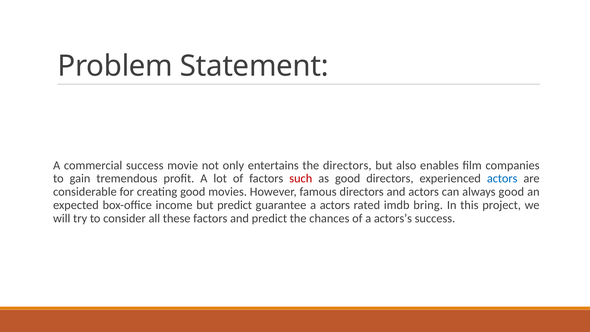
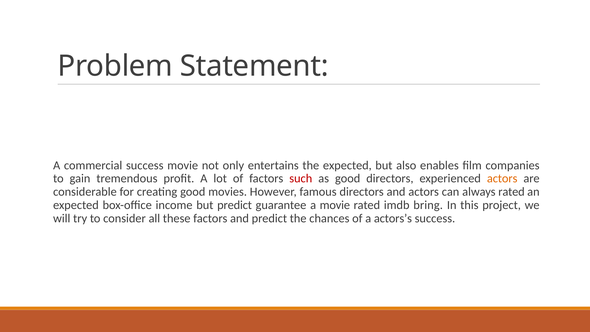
the directors: directors -> expected
actors at (502, 178) colour: blue -> orange
always good: good -> rated
a actors: actors -> movie
